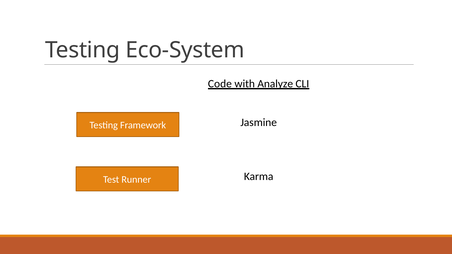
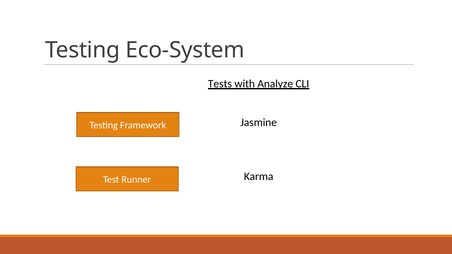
Code: Code -> Tests
